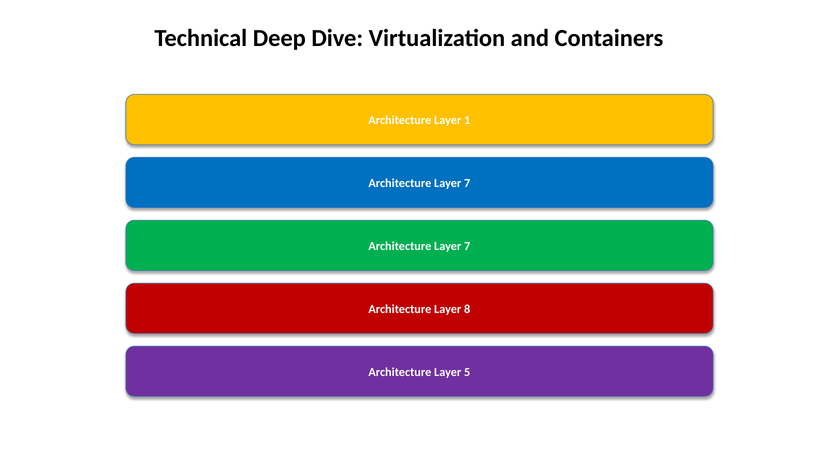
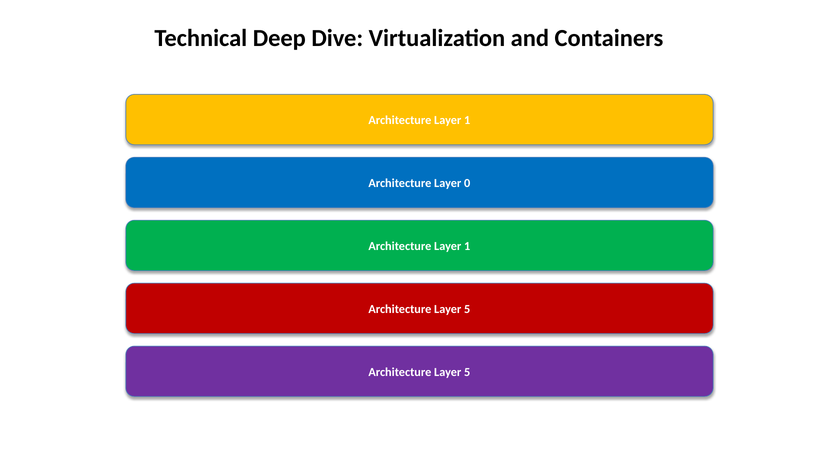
7 at (467, 183): 7 -> 0
7 at (467, 246): 7 -> 1
8 at (467, 309): 8 -> 5
